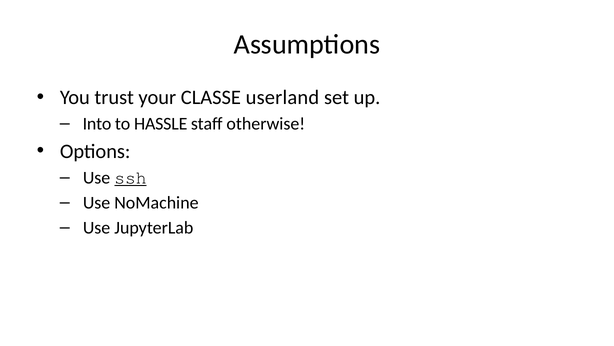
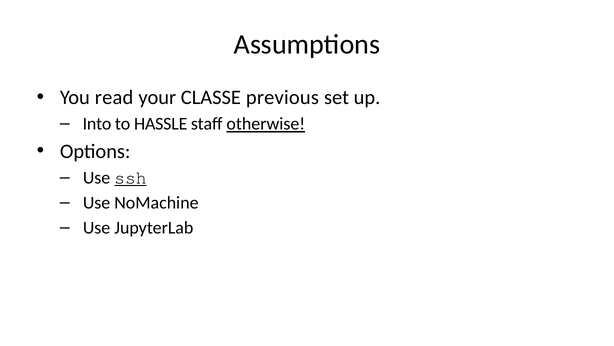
trust: trust -> read
userland: userland -> previous
otherwise underline: none -> present
